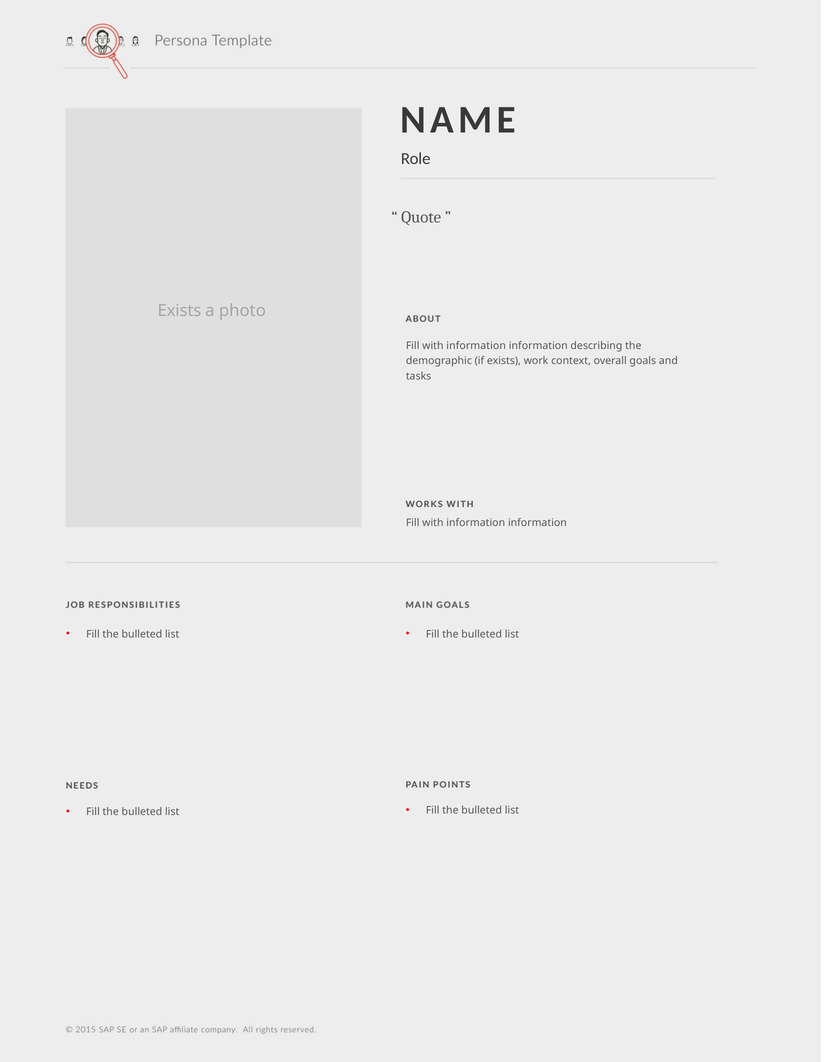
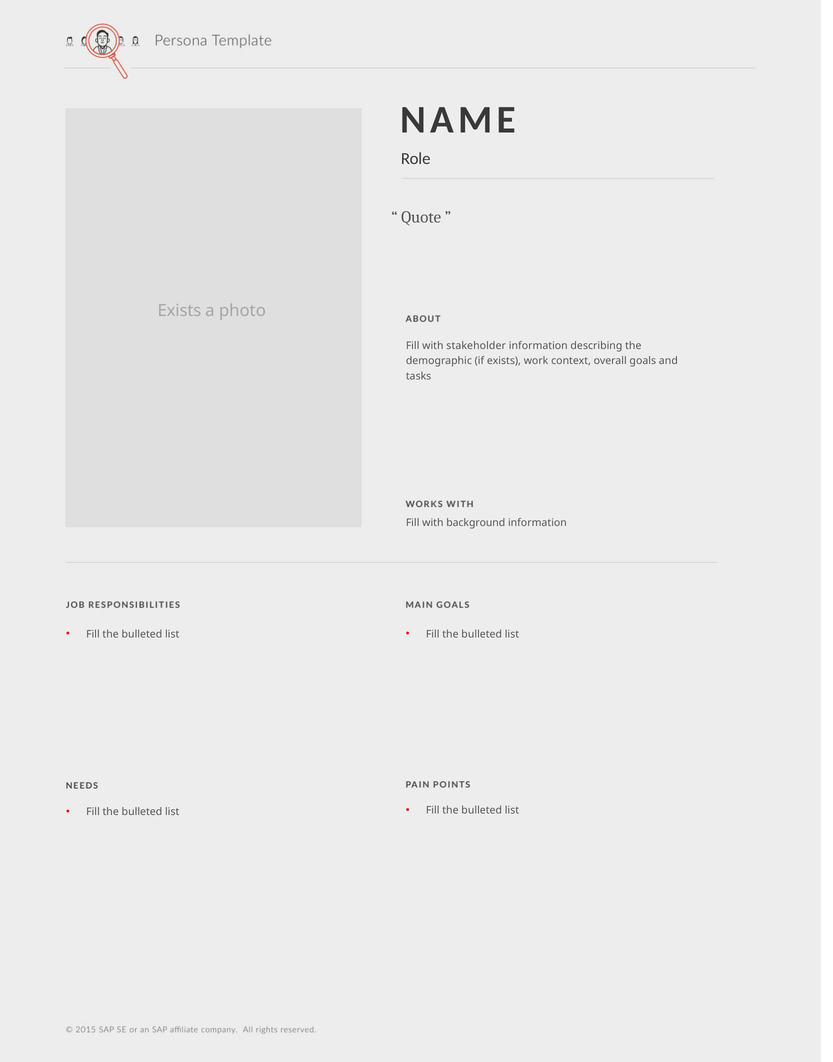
information at (476, 346): information -> stakeholder
information at (476, 523): information -> background
